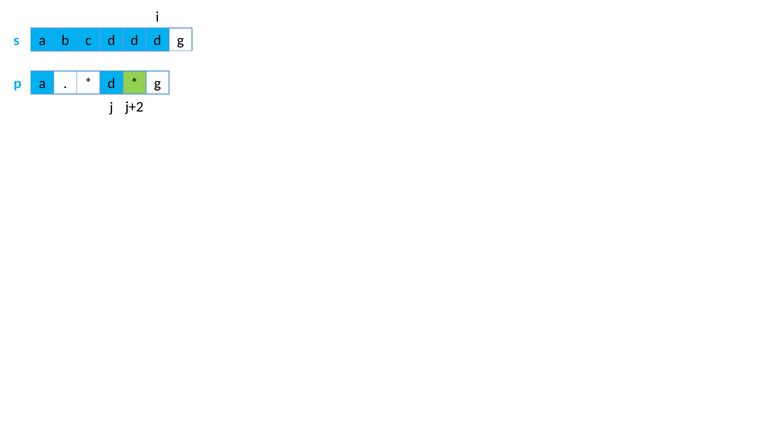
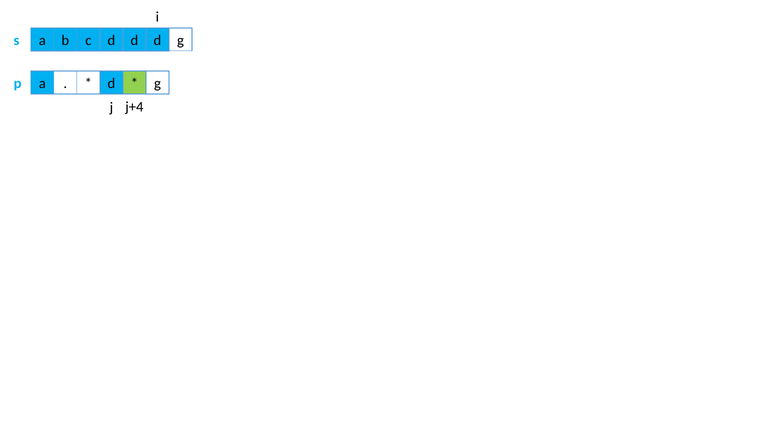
j+2: j+2 -> j+4
